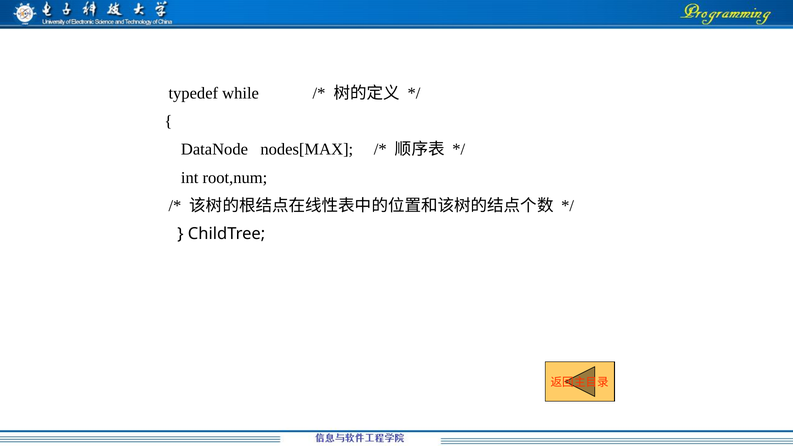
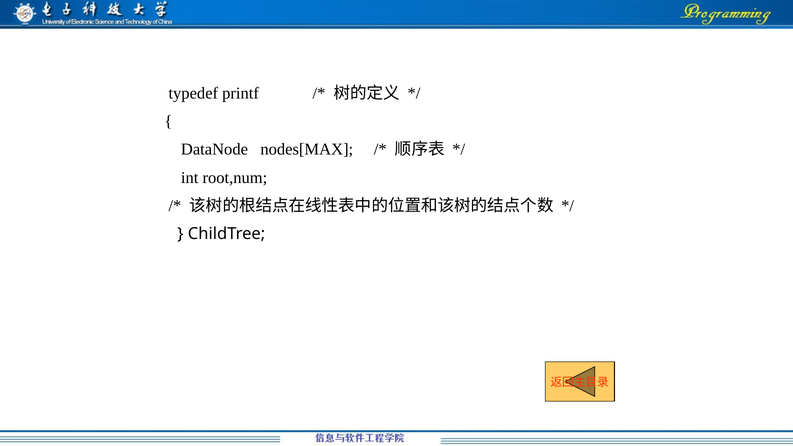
while: while -> printf
